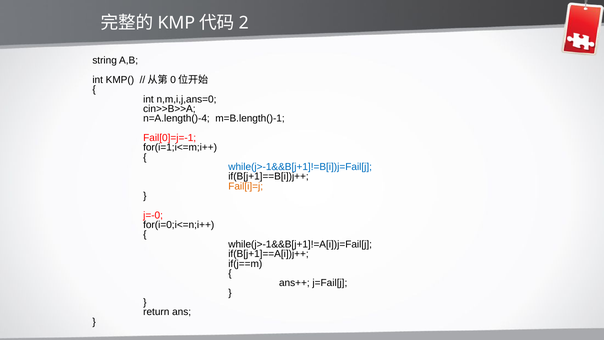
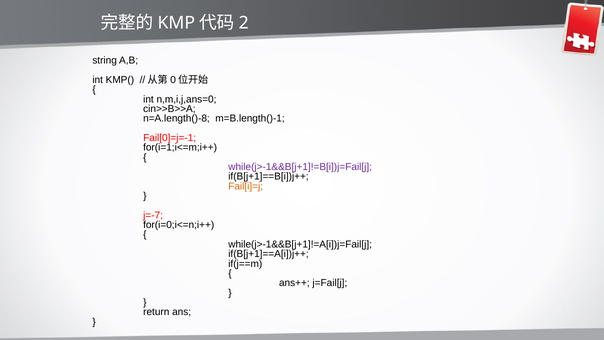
n=A.length()-4: n=A.length()-4 -> n=A.length()-8
while(j>-1&&B[j+1]!=B[i])j=Fail[j colour: blue -> purple
j=-0: j=-0 -> j=-7
